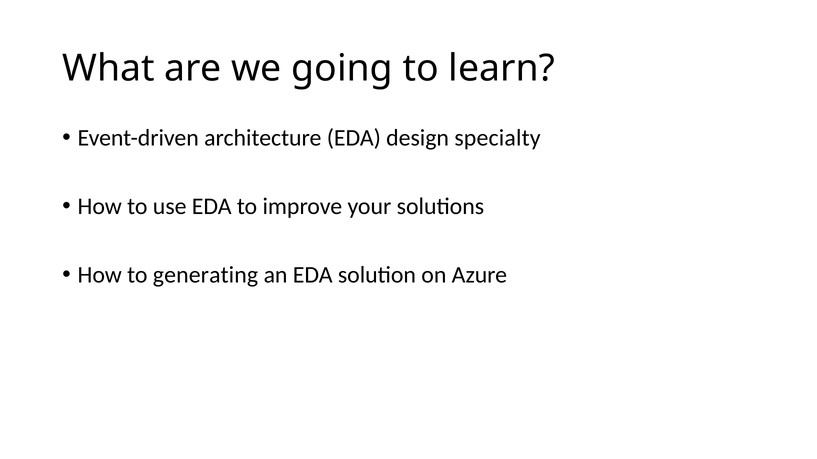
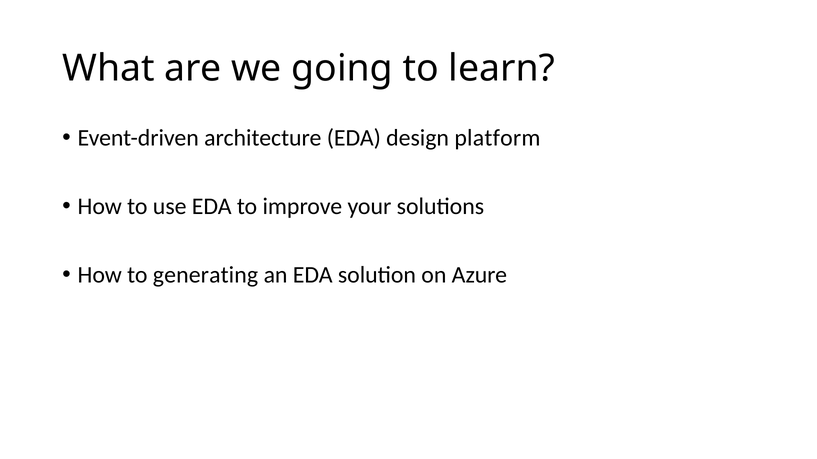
specialty: specialty -> platform
